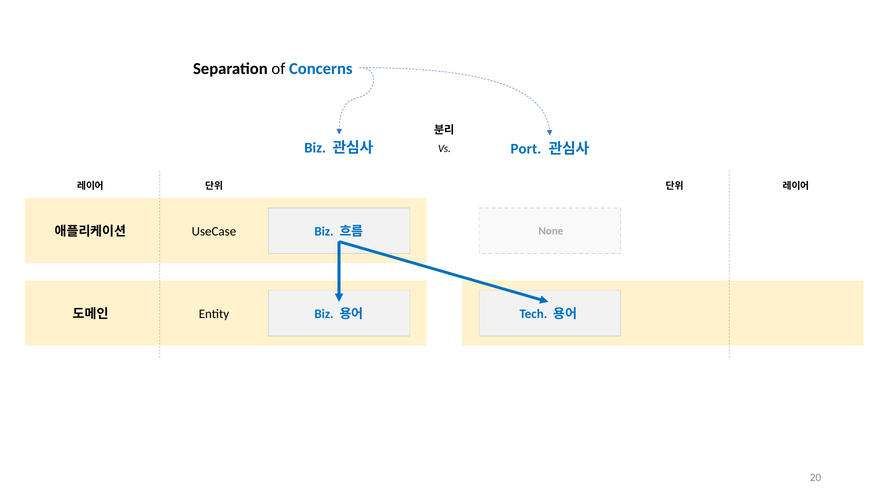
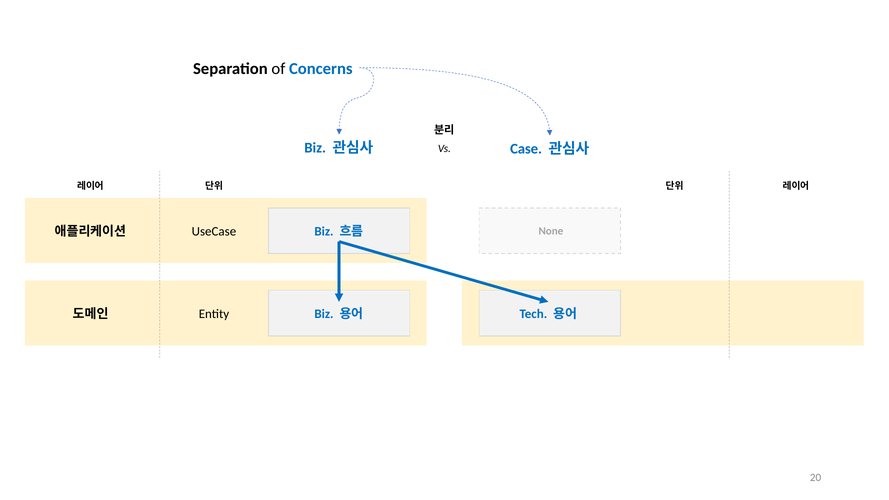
Port: Port -> Case
